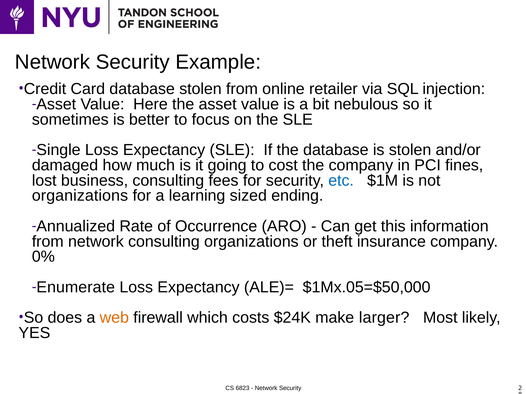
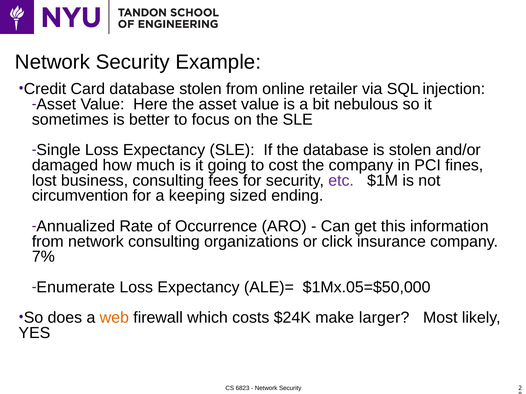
etc colour: blue -> purple
organizations at (80, 196): organizations -> circumvention
learning: learning -> keeping
theft: theft -> click
0%: 0% -> 7%
